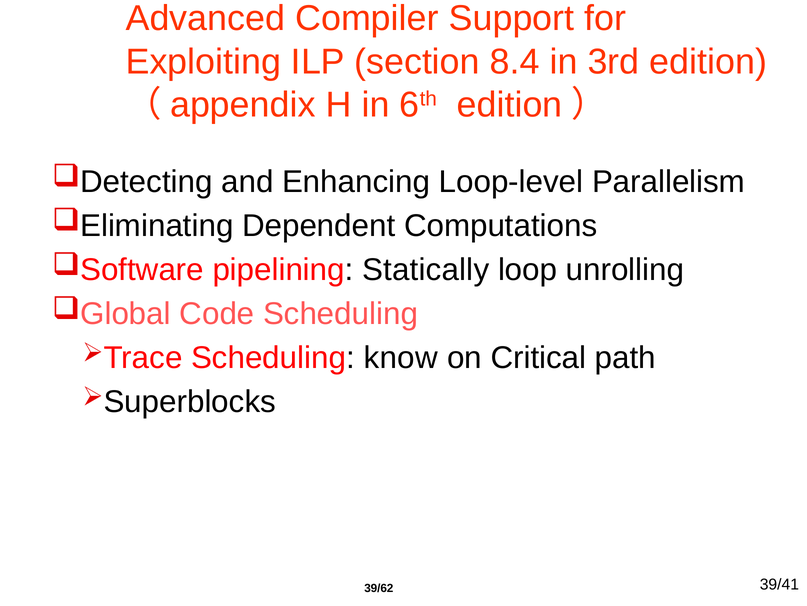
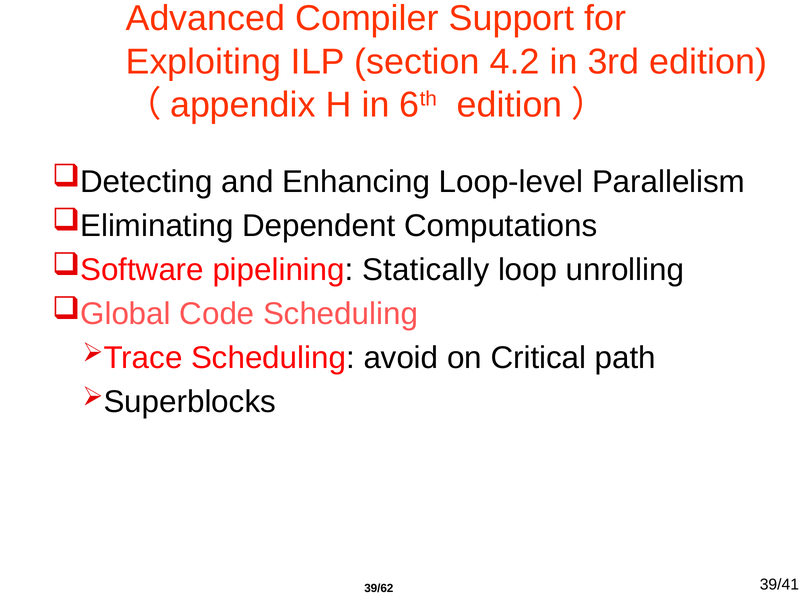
8.4: 8.4 -> 4.2
know: know -> avoid
